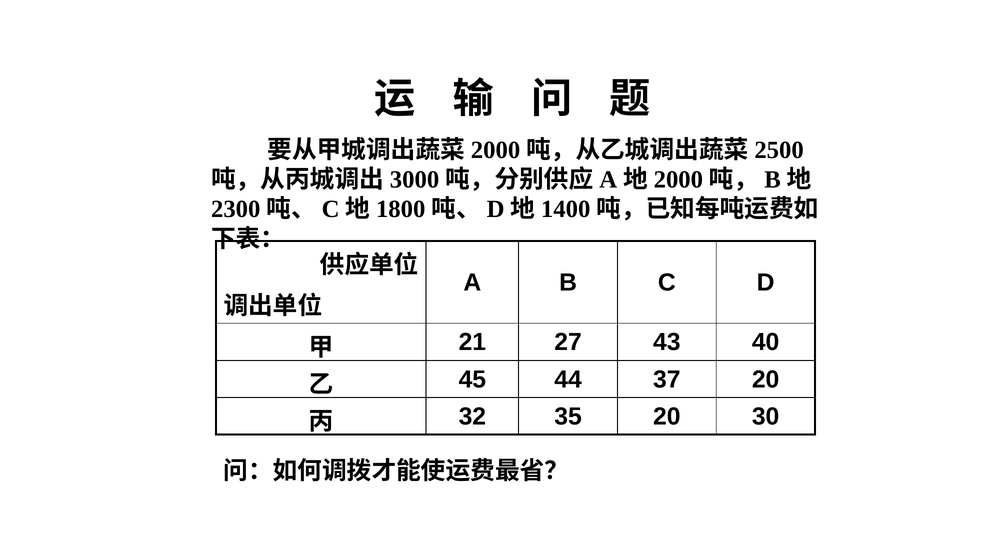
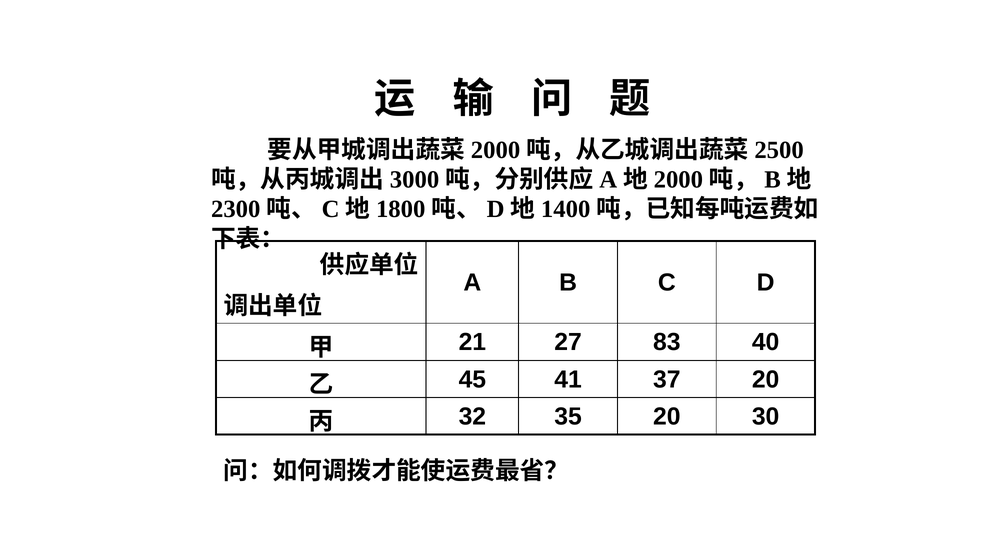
43: 43 -> 83
44: 44 -> 41
